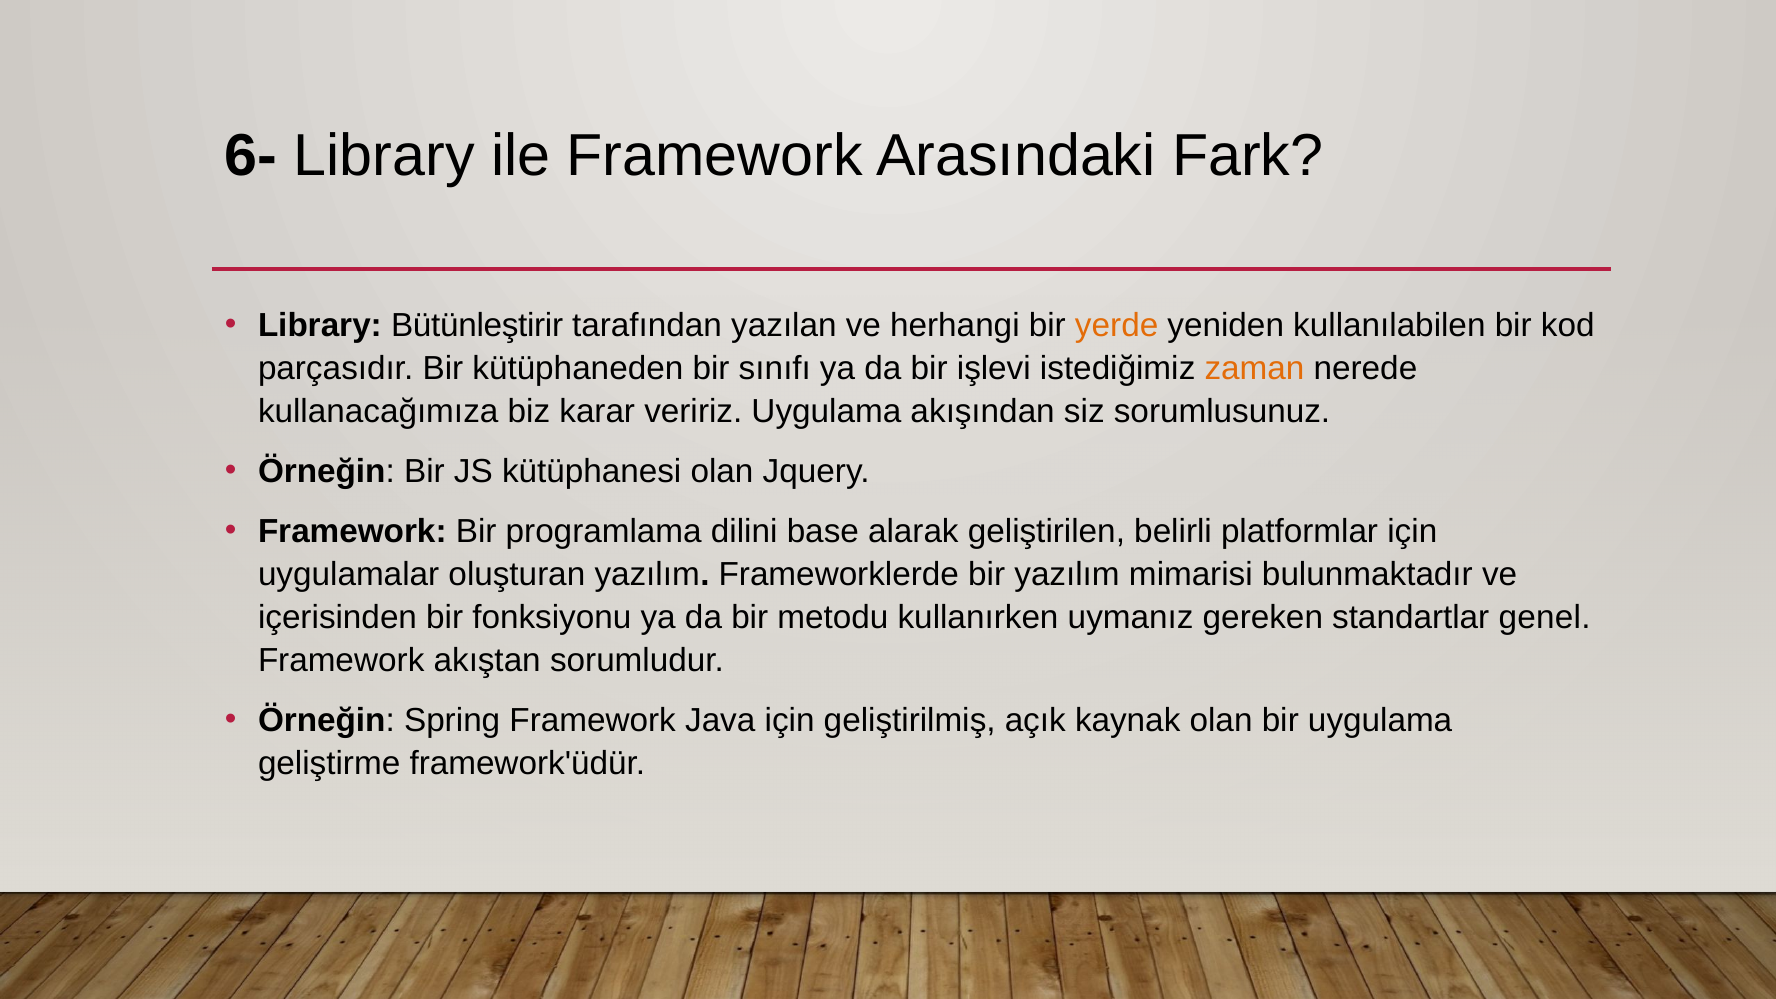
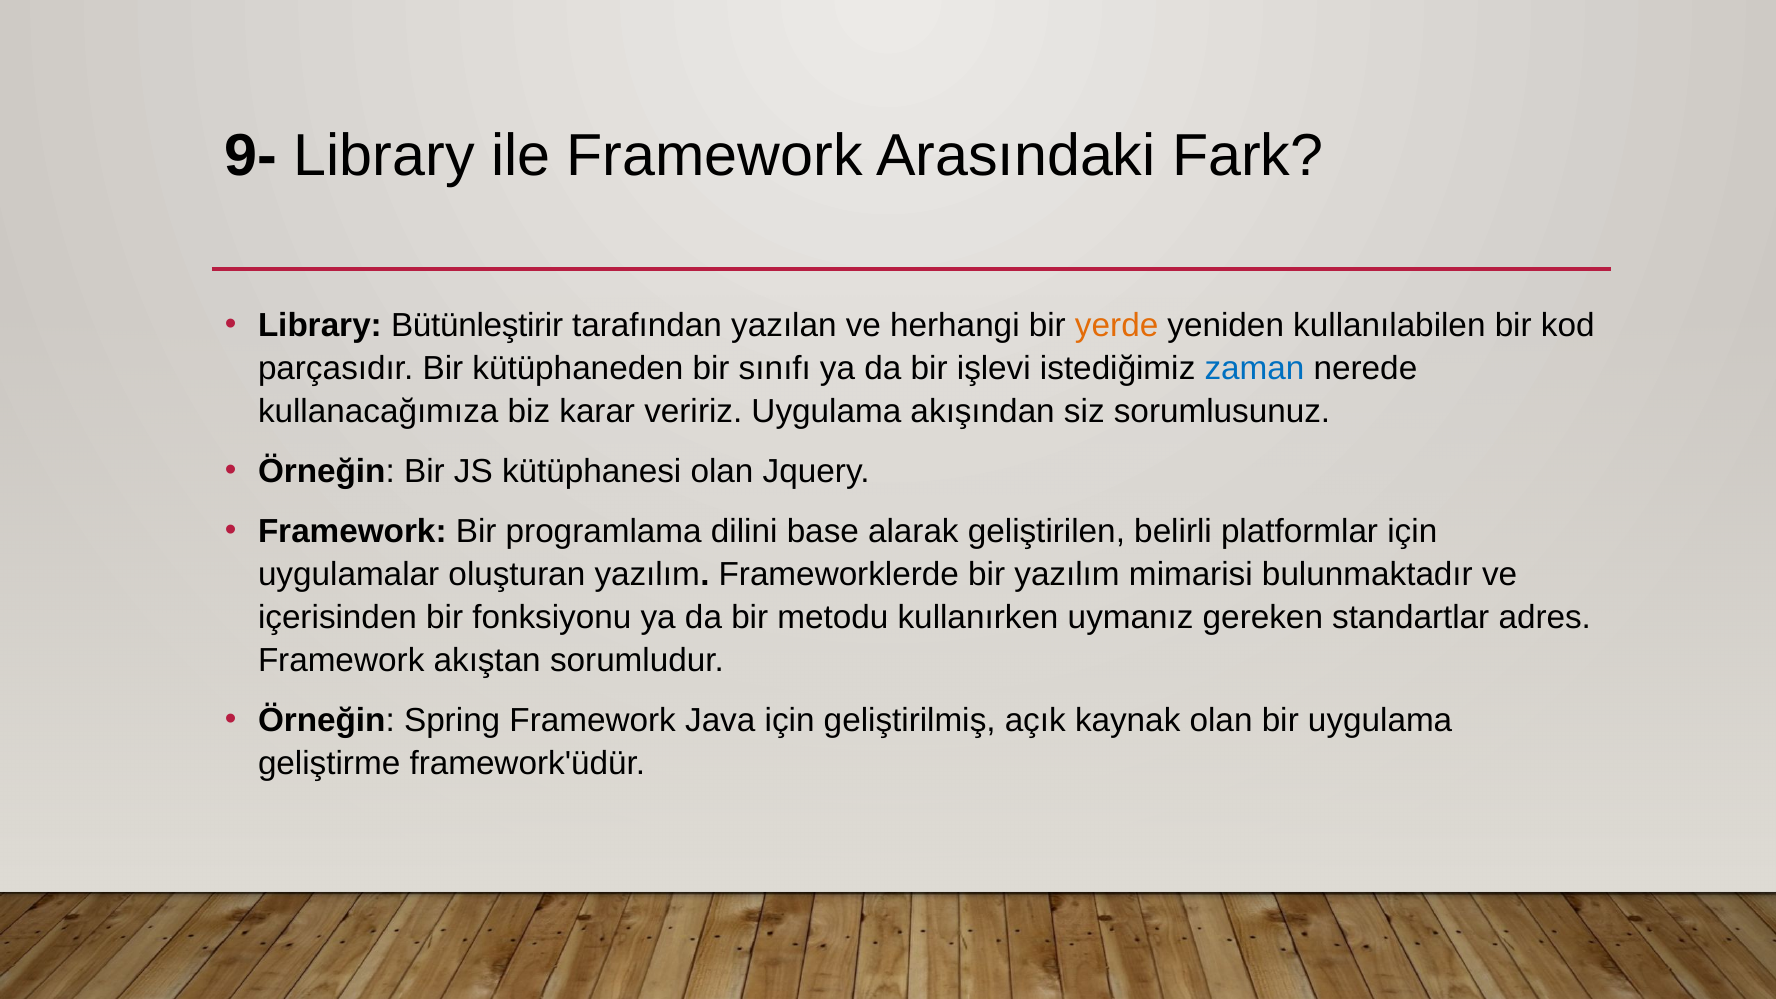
6-: 6- -> 9-
zaman colour: orange -> blue
genel: genel -> adres
